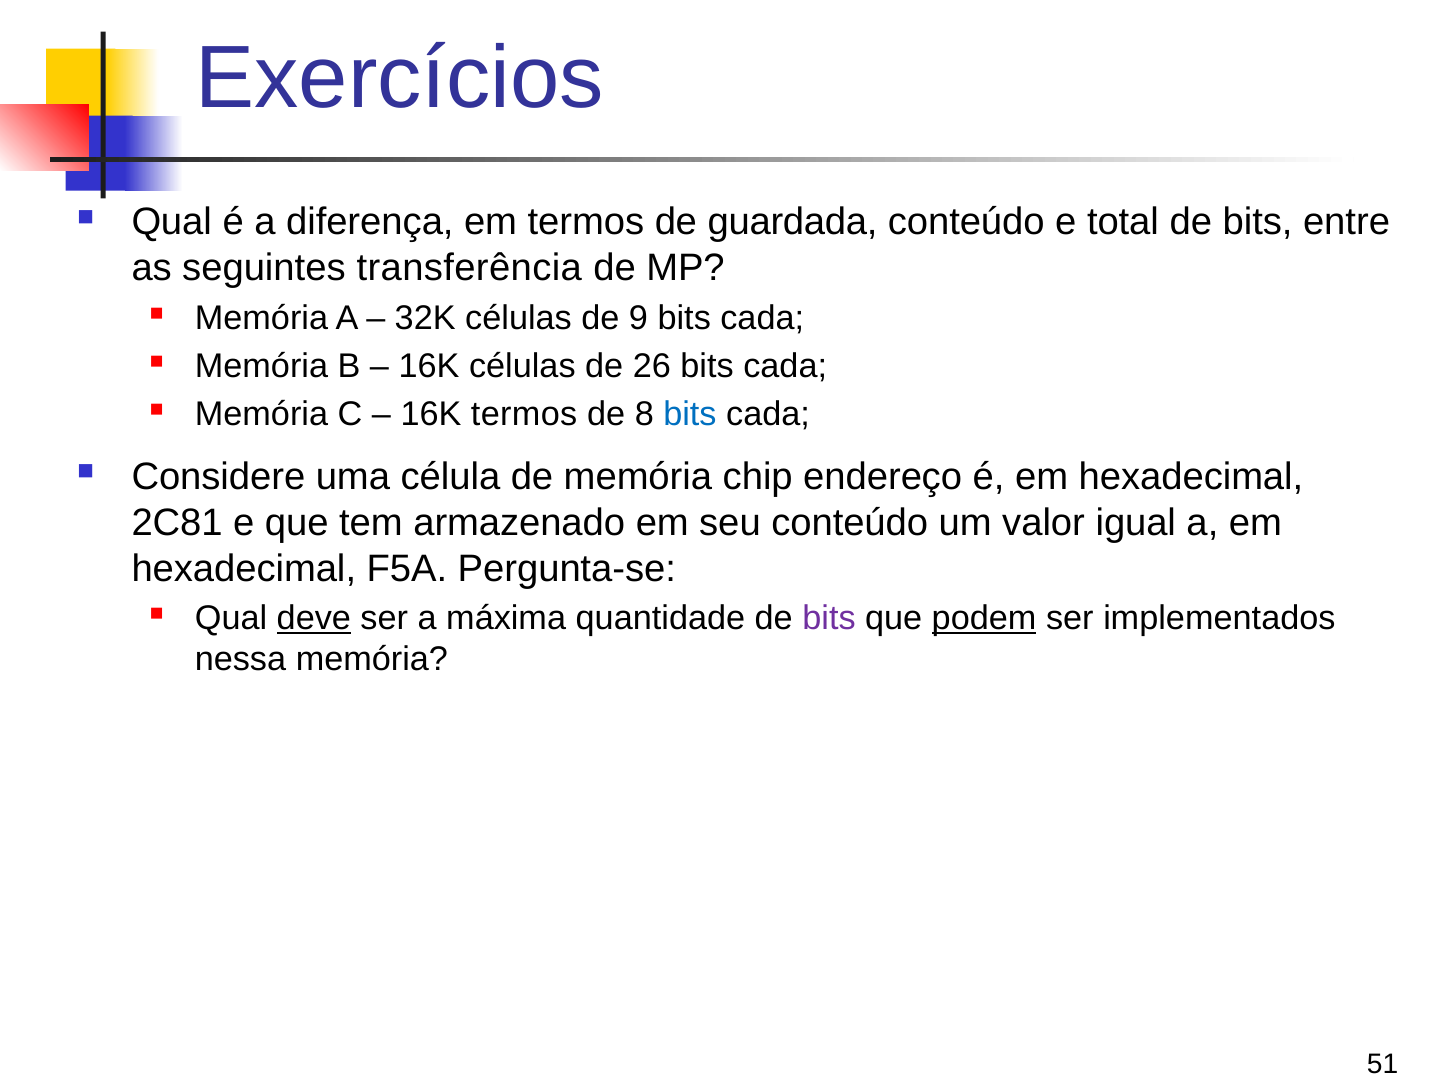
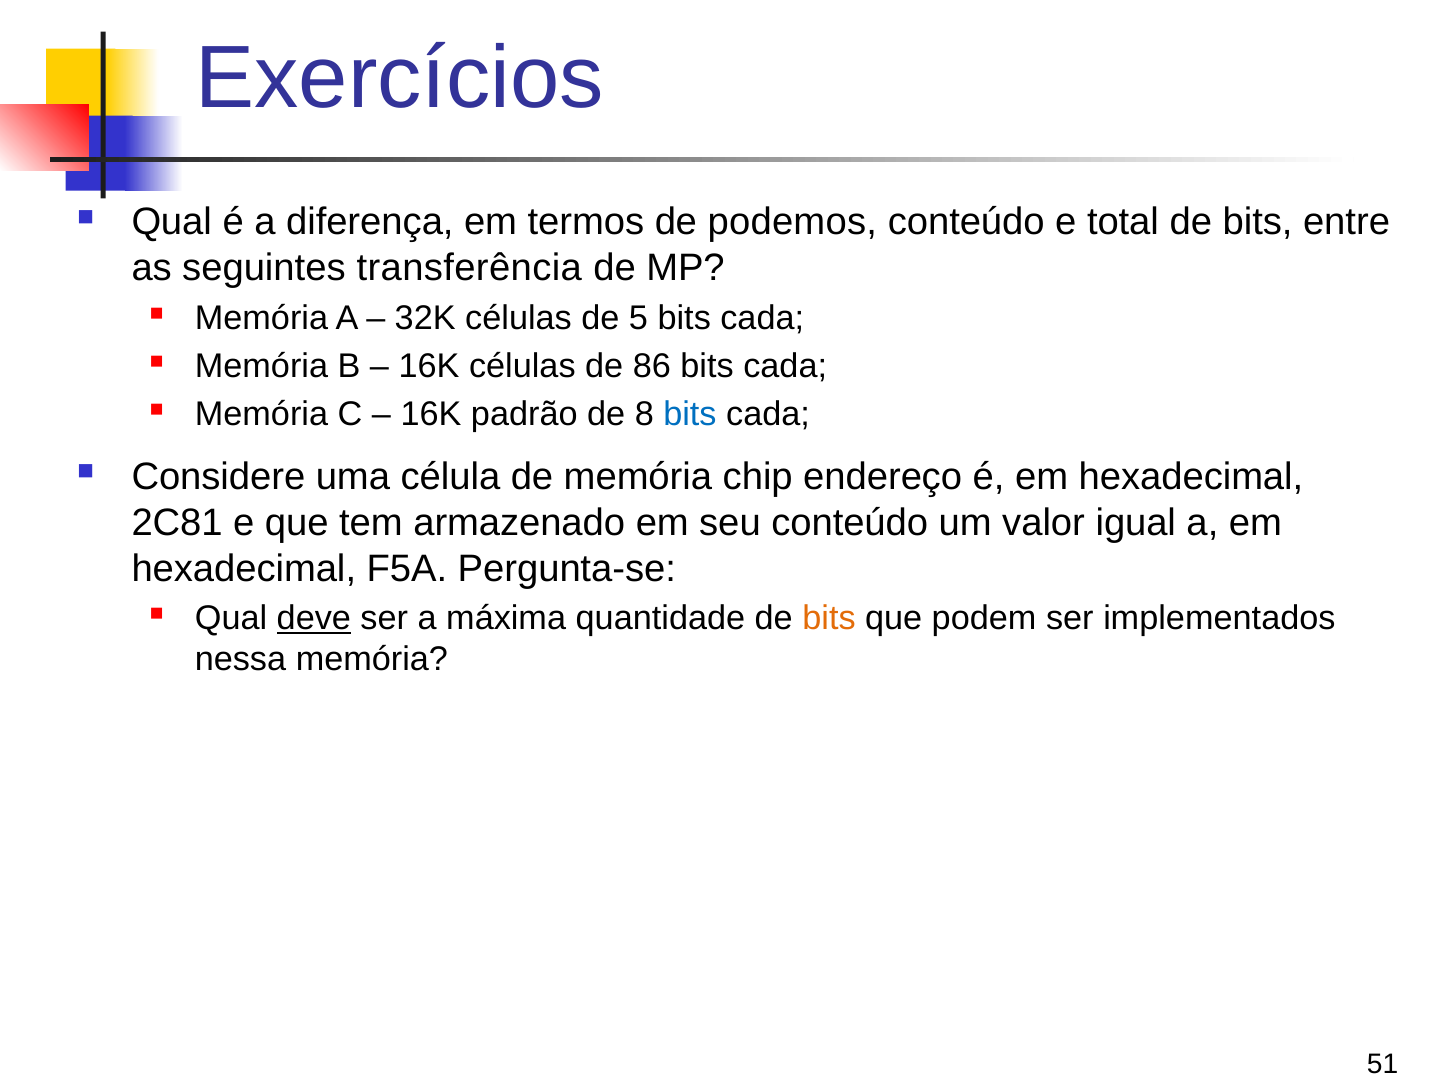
guardada: guardada -> podemos
9: 9 -> 5
26: 26 -> 86
16K termos: termos -> padrão
bits at (829, 619) colour: purple -> orange
podem underline: present -> none
